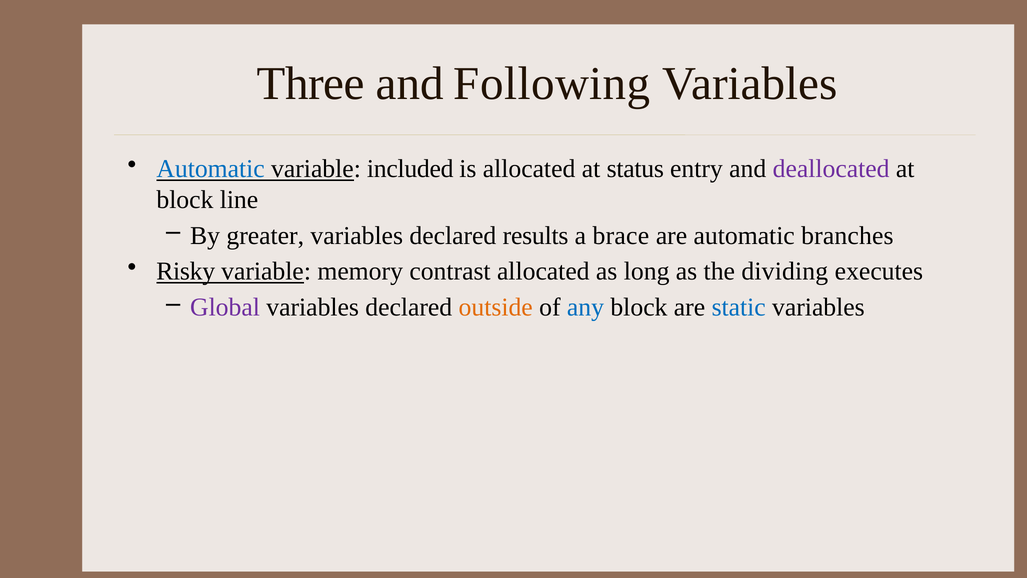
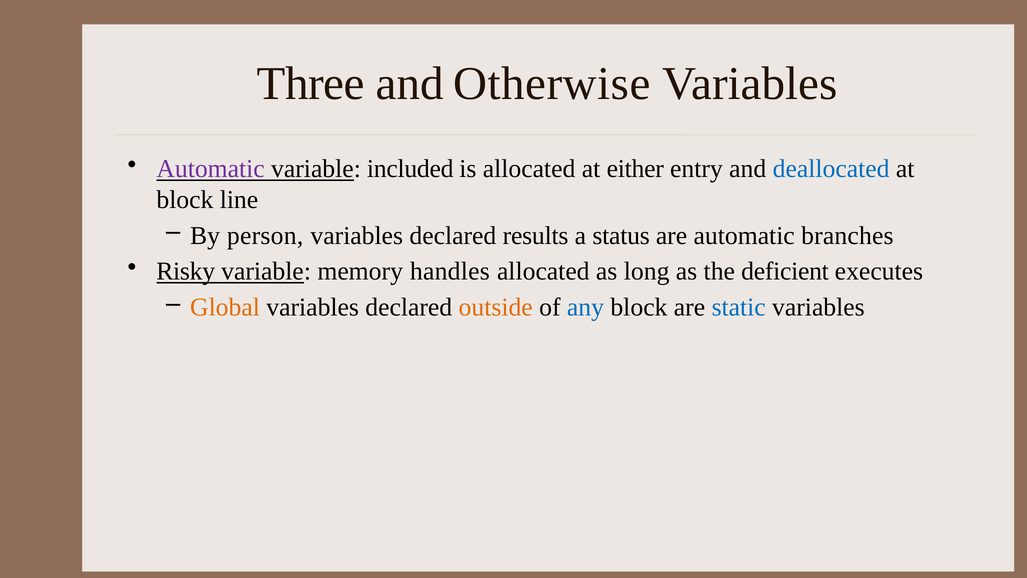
Following: Following -> Otherwise
Automatic at (211, 169) colour: blue -> purple
status: status -> either
deallocated colour: purple -> blue
greater: greater -> person
brace: brace -> status
contrast: contrast -> handles
dividing: dividing -> deficient
Global colour: purple -> orange
